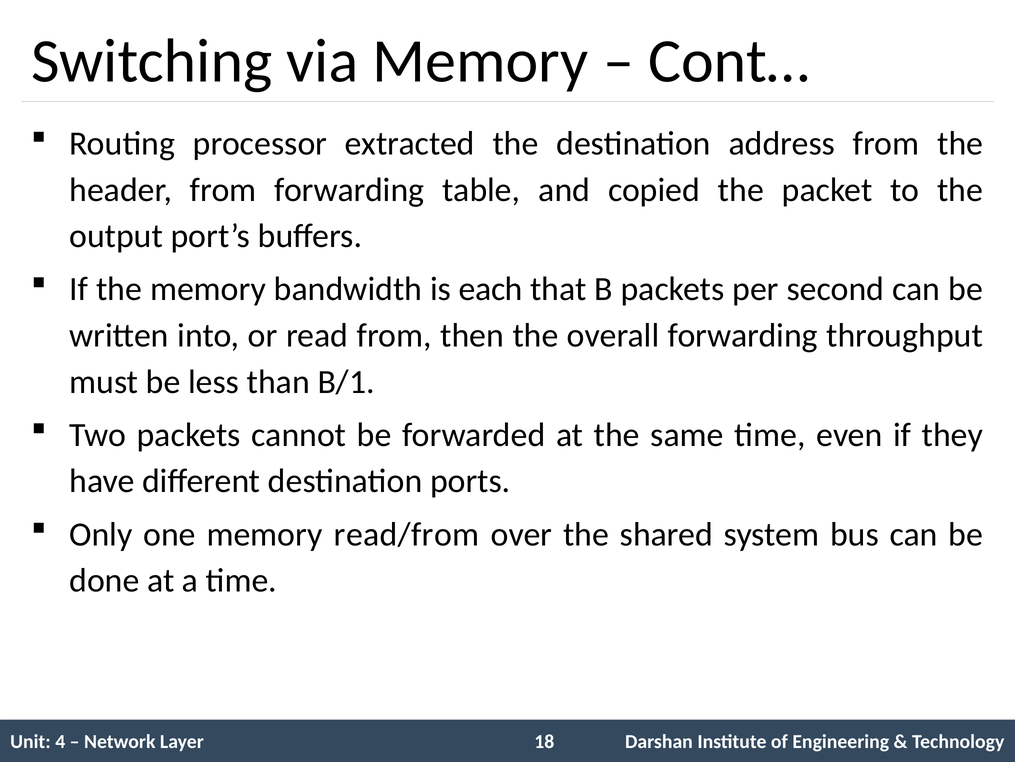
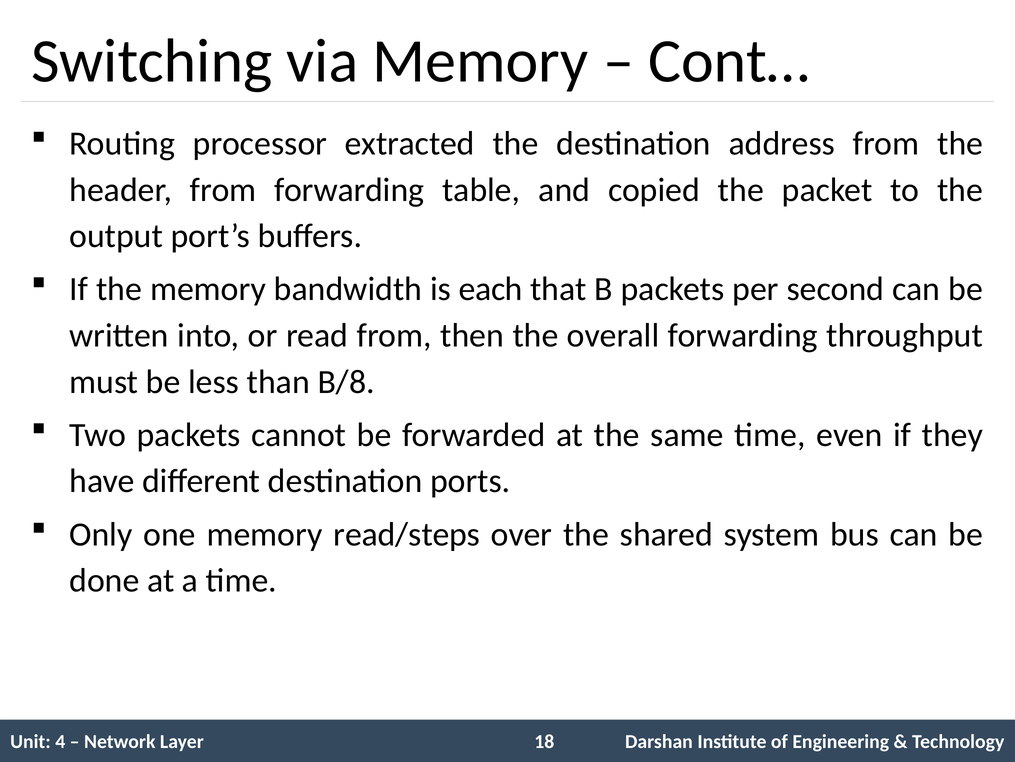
B/1: B/1 -> B/8
read/from: read/from -> read/steps
